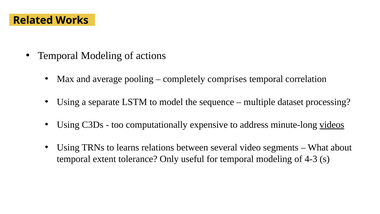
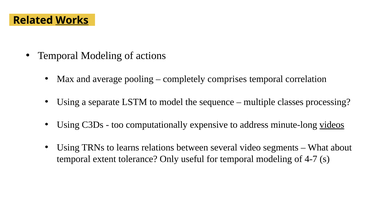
Works underline: none -> present
dataset: dataset -> classes
4-3: 4-3 -> 4-7
